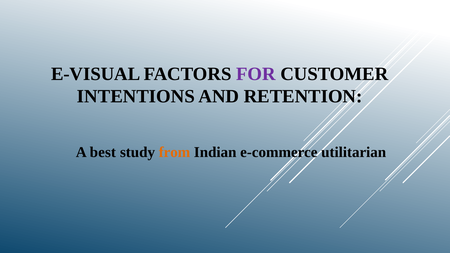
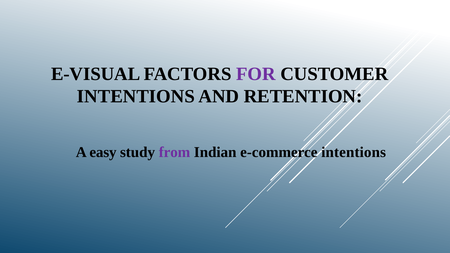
best: best -> easy
from colour: orange -> purple
e-commerce utilitarian: utilitarian -> intentions
